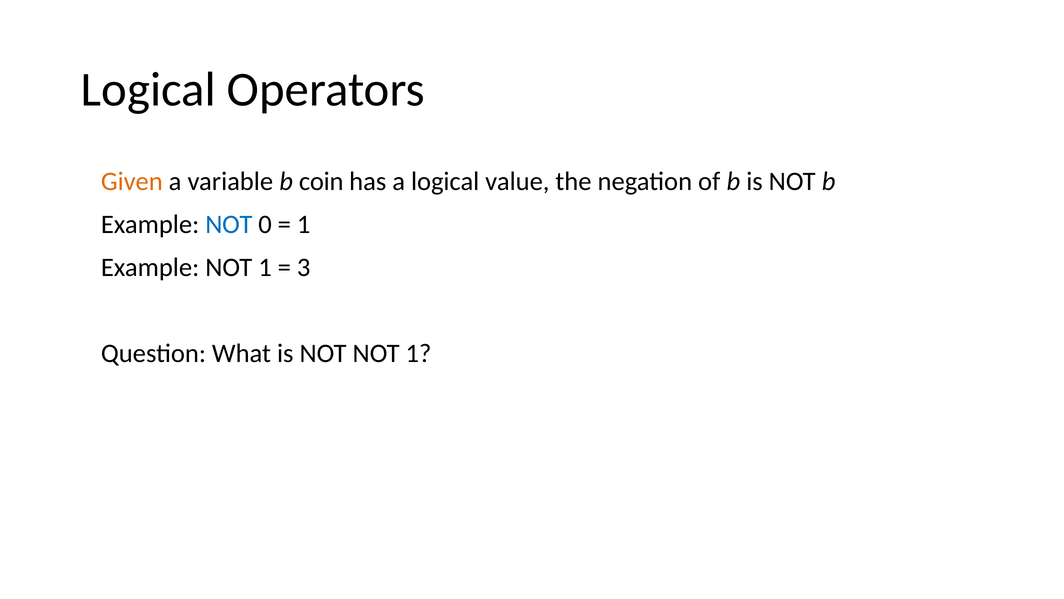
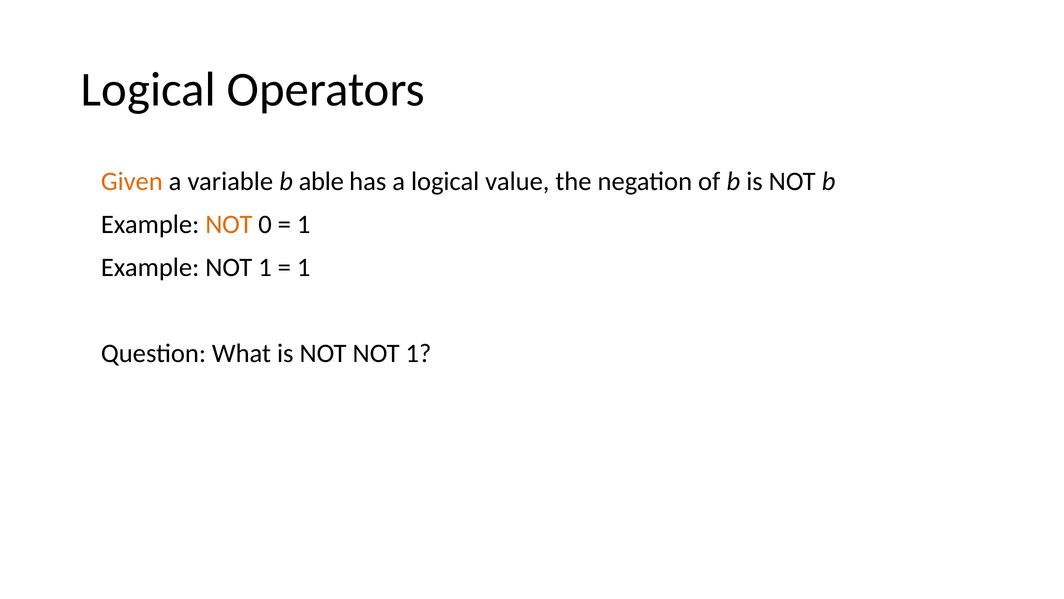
coin: coin -> able
NOT at (229, 224) colour: blue -> orange
3 at (304, 267): 3 -> 1
